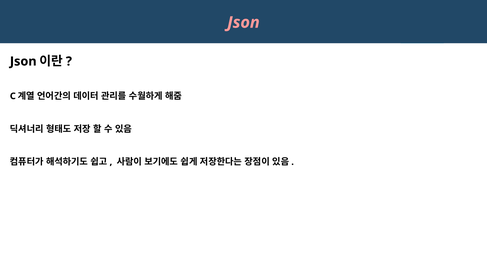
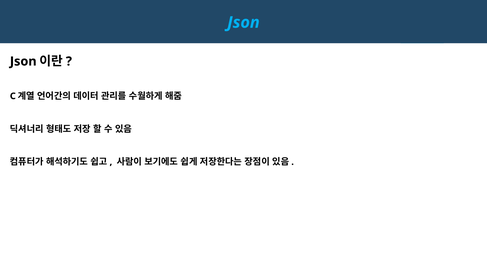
Json at (243, 22) colour: pink -> light blue
